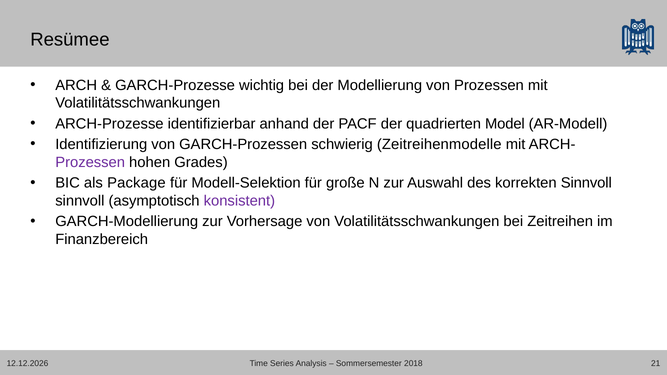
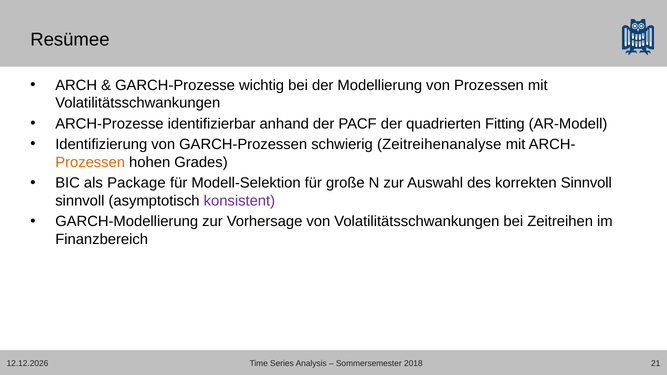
Model: Model -> Fitting
Zeitreihenmodelle: Zeitreihenmodelle -> Zeitreihenanalyse
Prozessen at (90, 162) colour: purple -> orange
